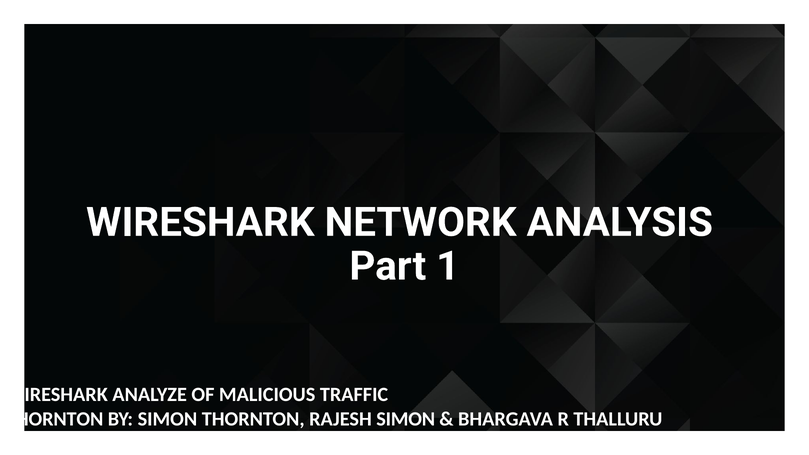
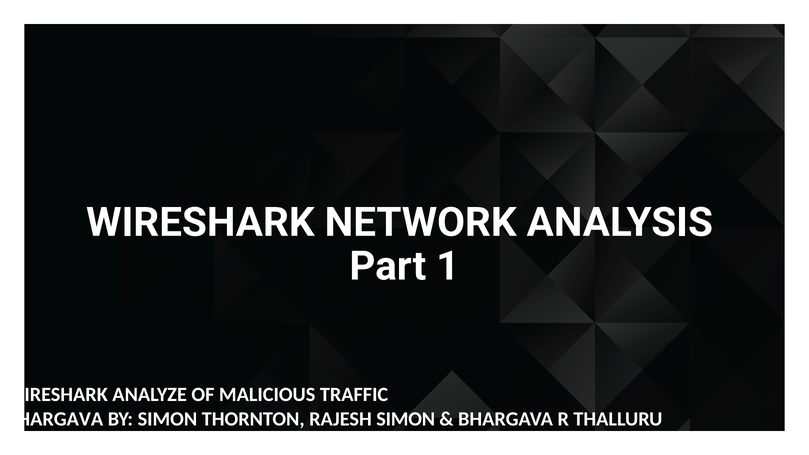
THORNTON at (55, 419): THORNTON -> BHARGAVA
